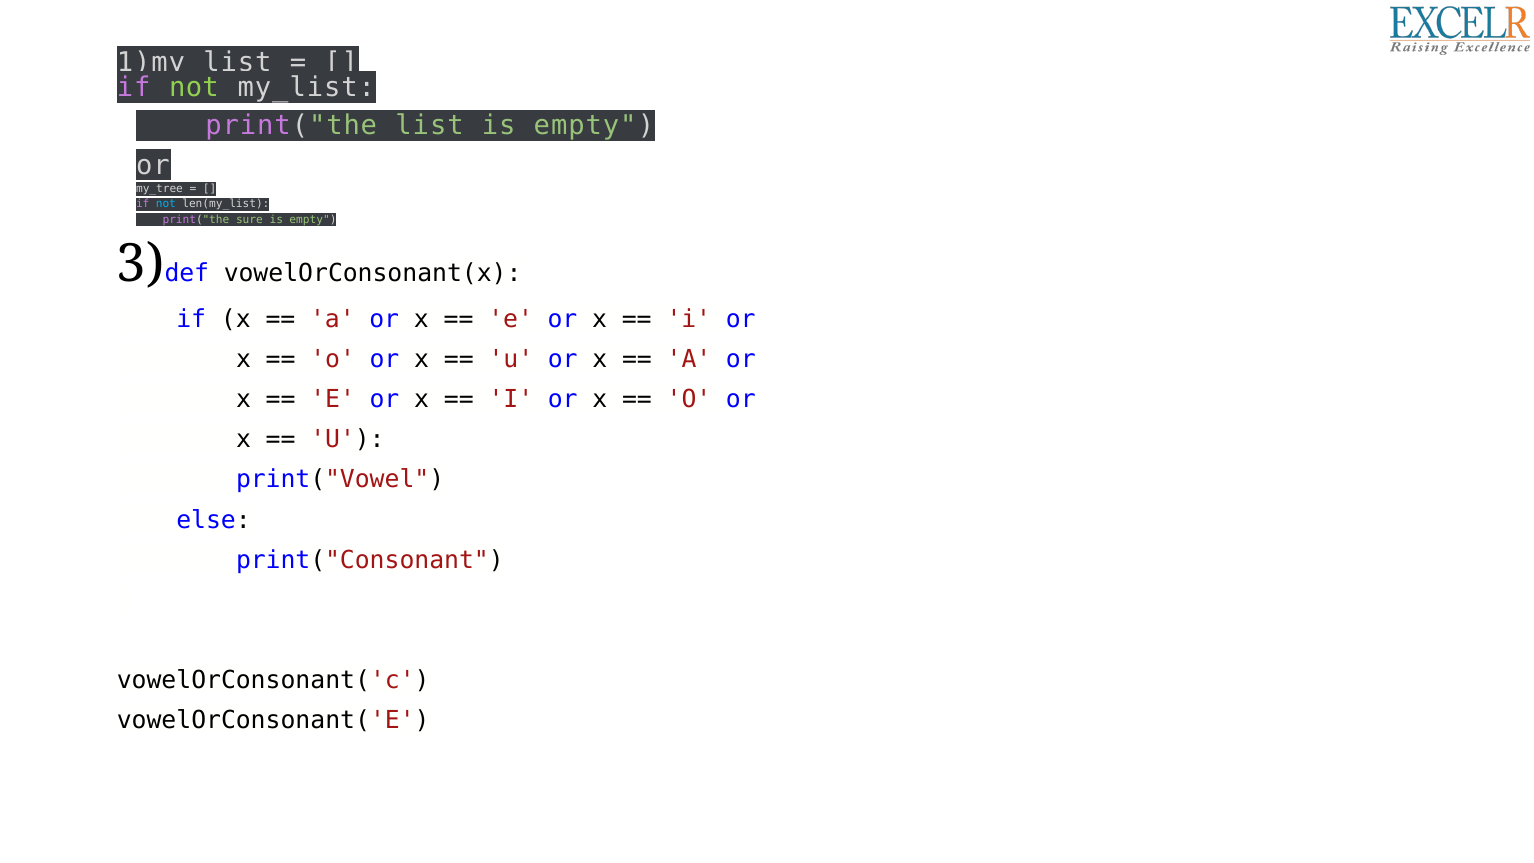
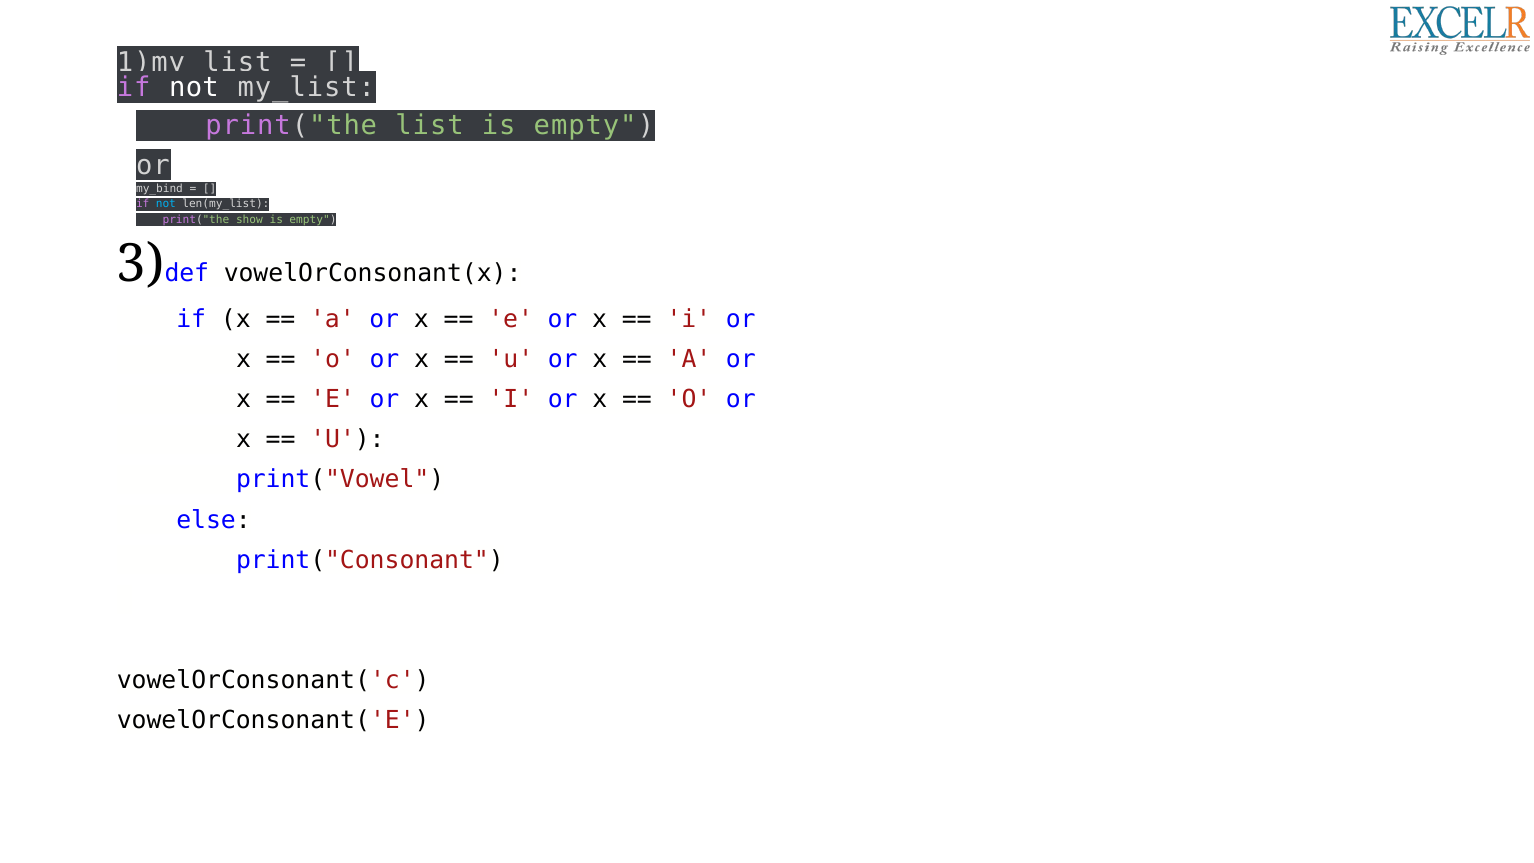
not at (194, 87) colour: light green -> white
my_tree: my_tree -> my_bind
sure: sure -> show
